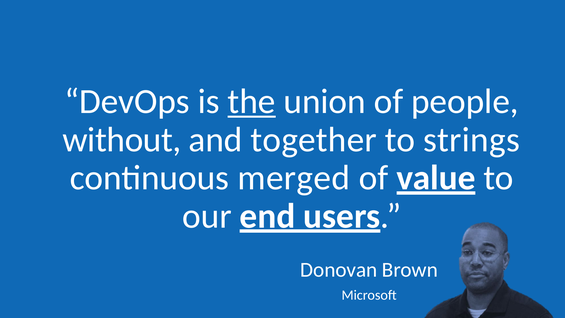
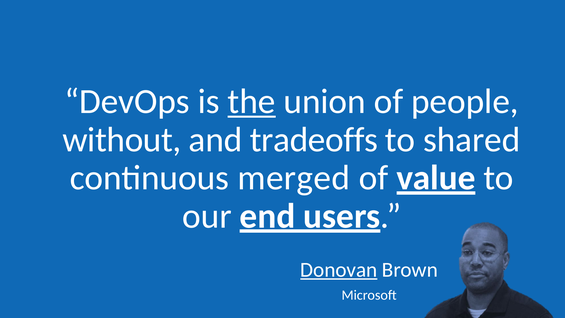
together: together -> tradeoffs
strings: strings -> shared
Donovan underline: none -> present
